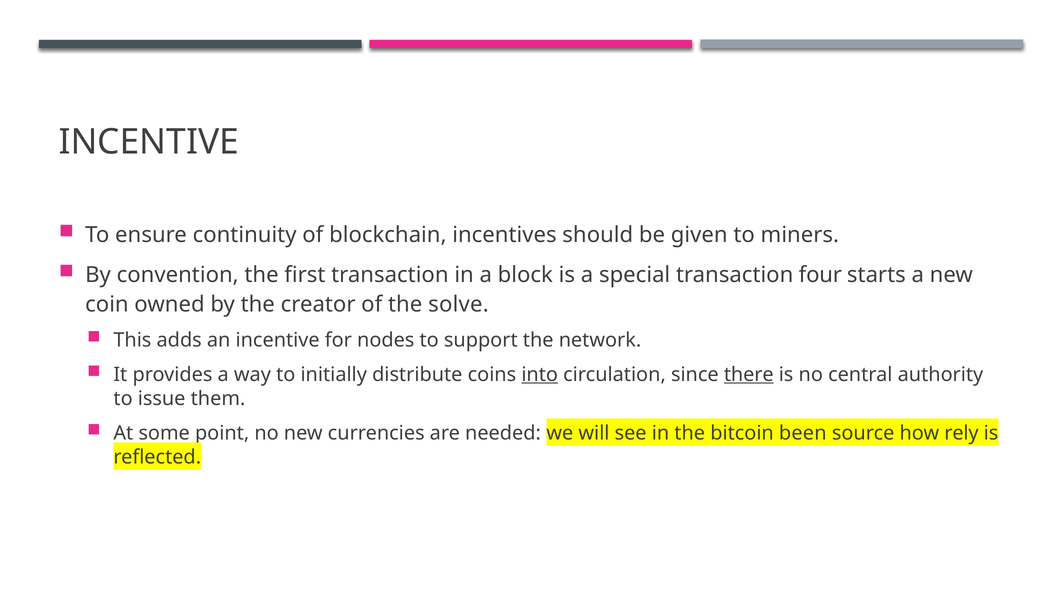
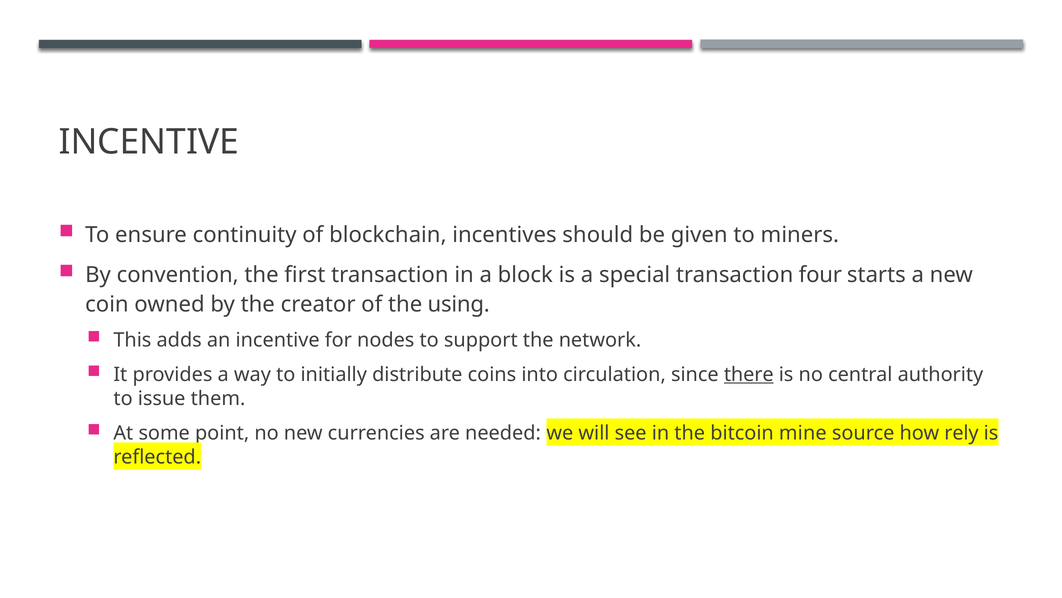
solve: solve -> using
into underline: present -> none
been: been -> mine
